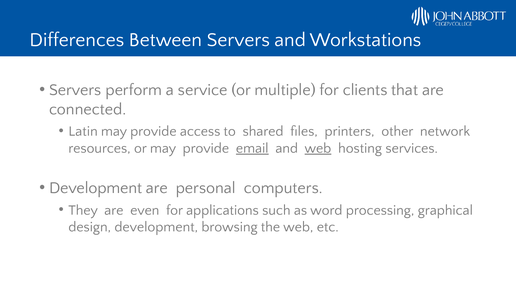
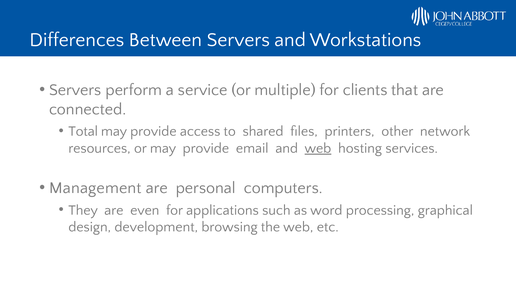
Latin: Latin -> Total
email underline: present -> none
Development at (96, 188): Development -> Management
